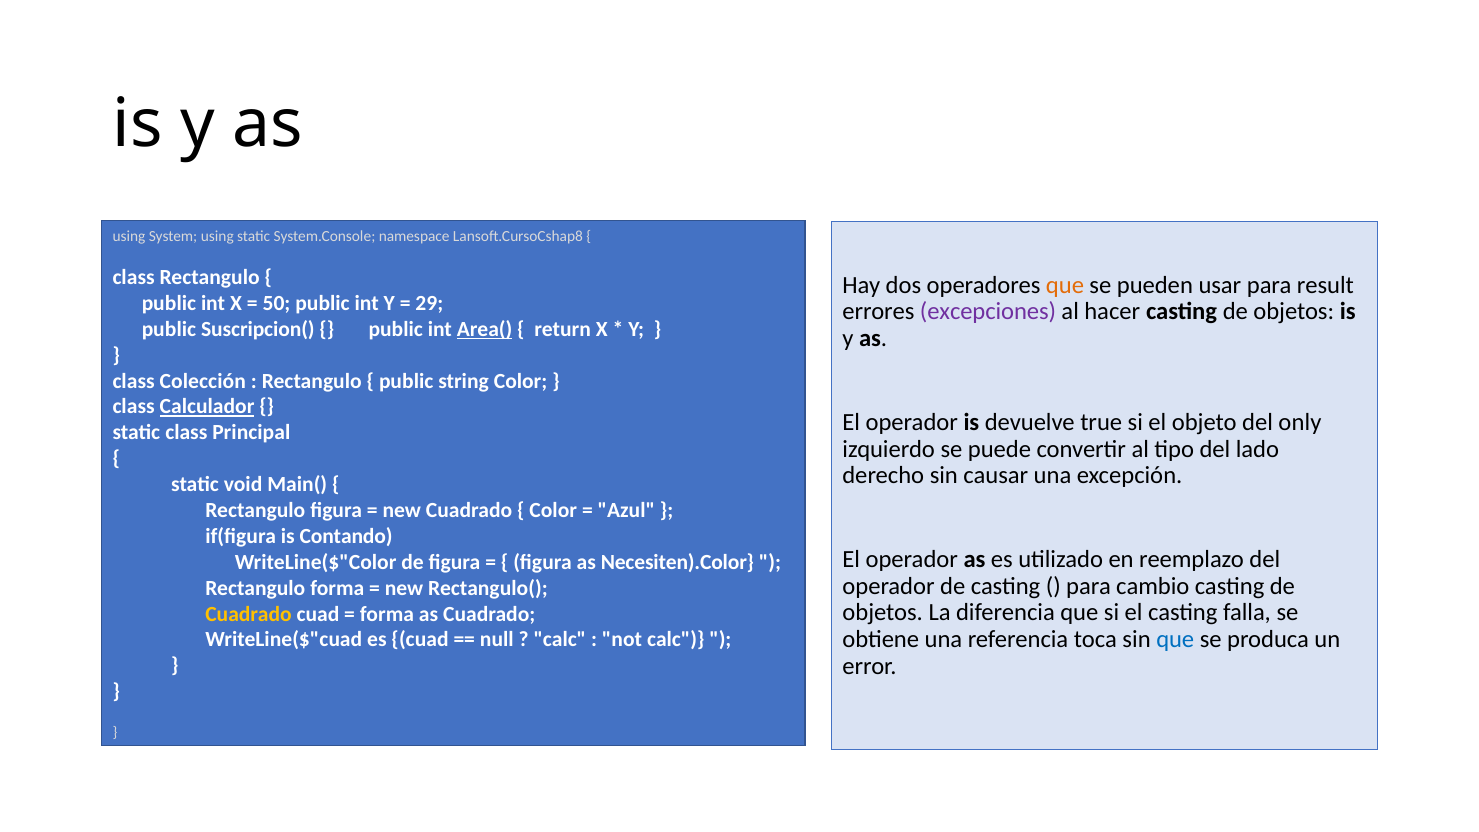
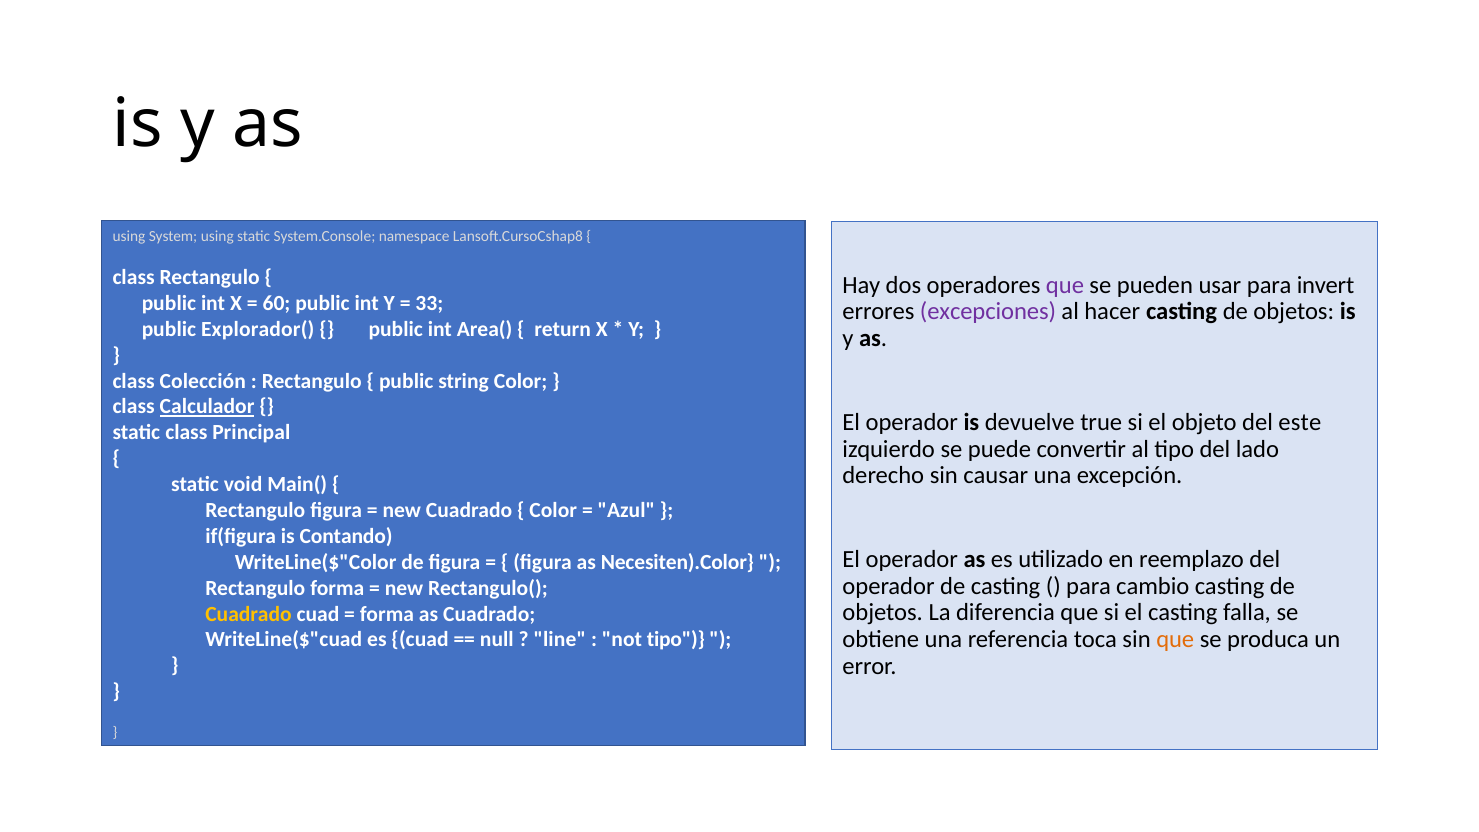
que at (1065, 285) colour: orange -> purple
result: result -> invert
50: 50 -> 60
29: 29 -> 33
Suscripcion(: Suscripcion( -> Explorador(
Area( underline: present -> none
only: only -> este
que at (1175, 639) colour: blue -> orange
calc at (560, 640): calc -> line
not calc: calc -> tipo
